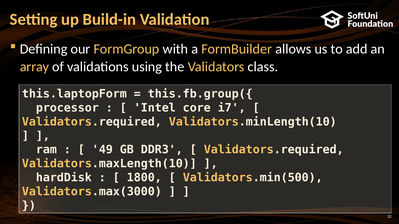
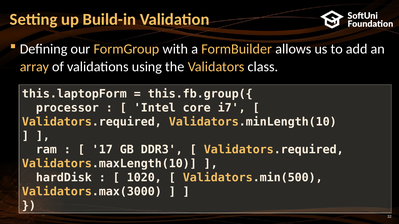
49: 49 -> 17
1800: 1800 -> 1020
